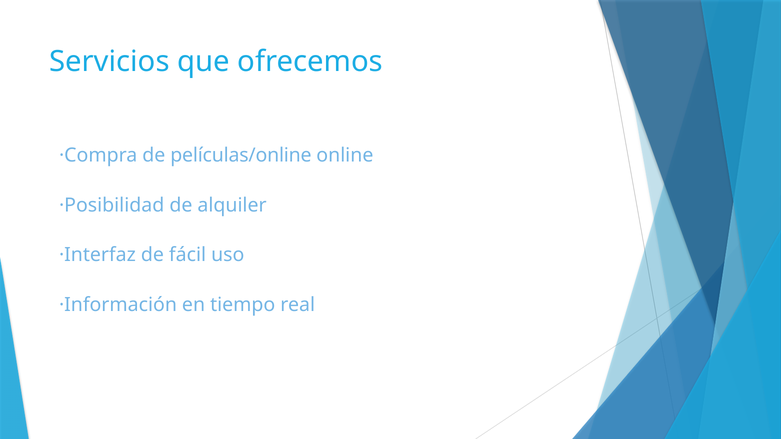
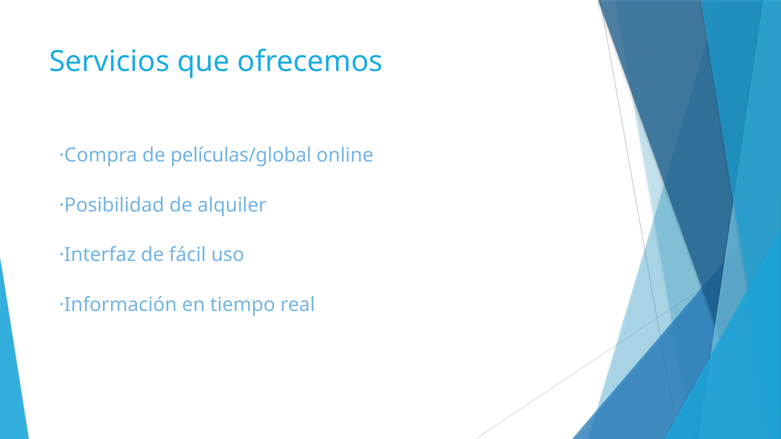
películas/online: películas/online -> películas/global
